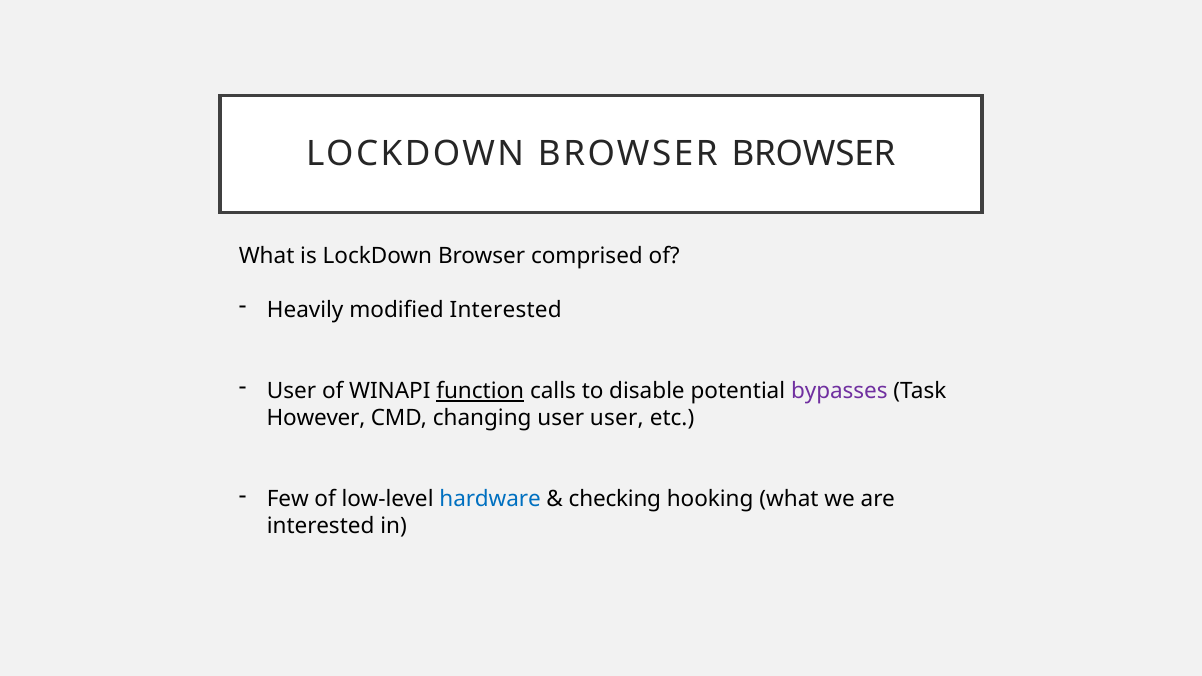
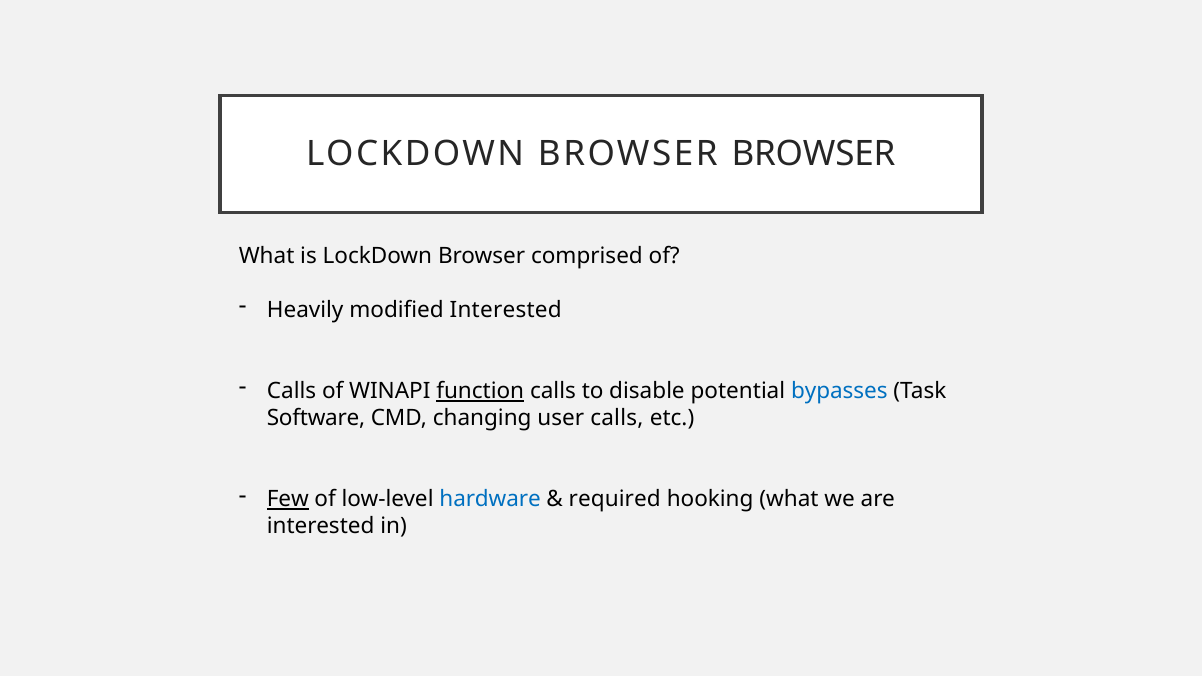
User at (292, 391): User -> Calls
bypasses colour: purple -> blue
However: However -> Software
user user: user -> calls
Few underline: none -> present
checking: checking -> required
